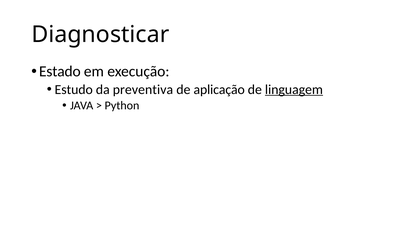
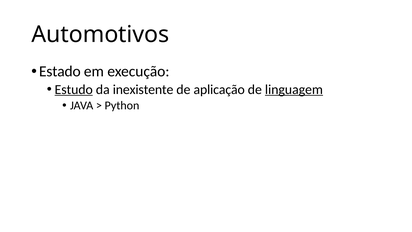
Diagnosticar: Diagnosticar -> Automotivos
Estudo underline: none -> present
preventiva: preventiva -> inexistente
